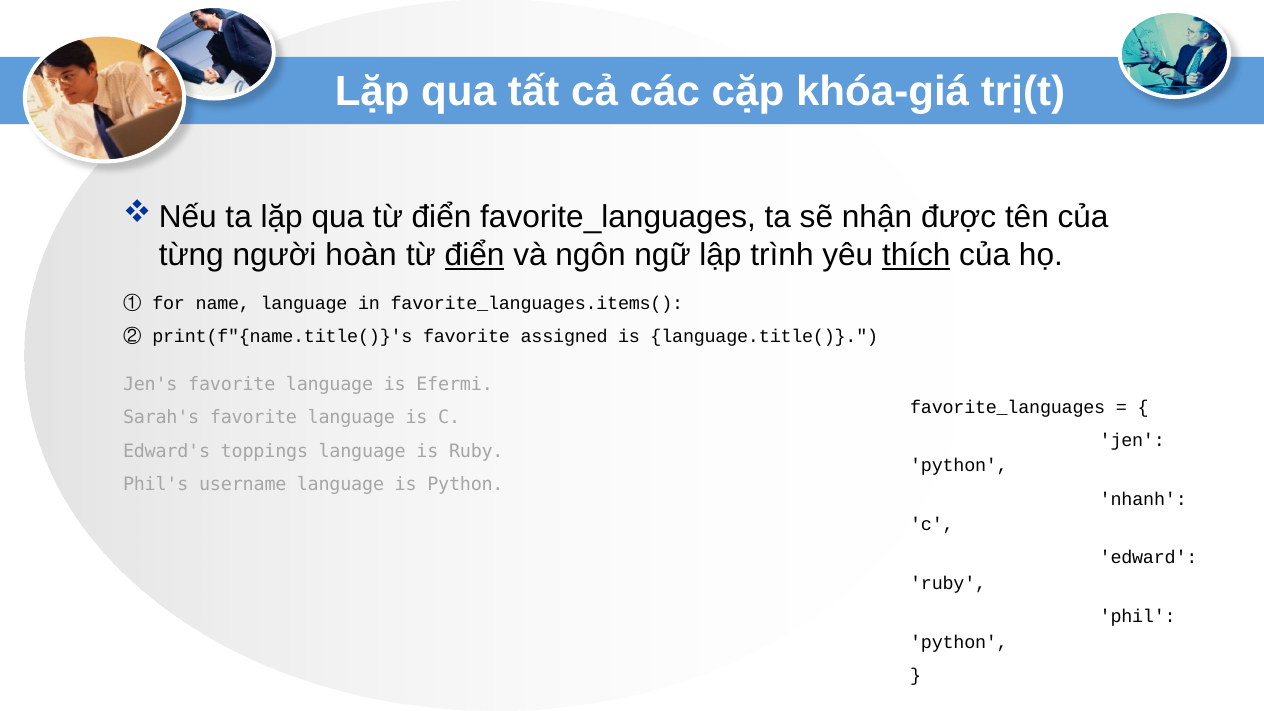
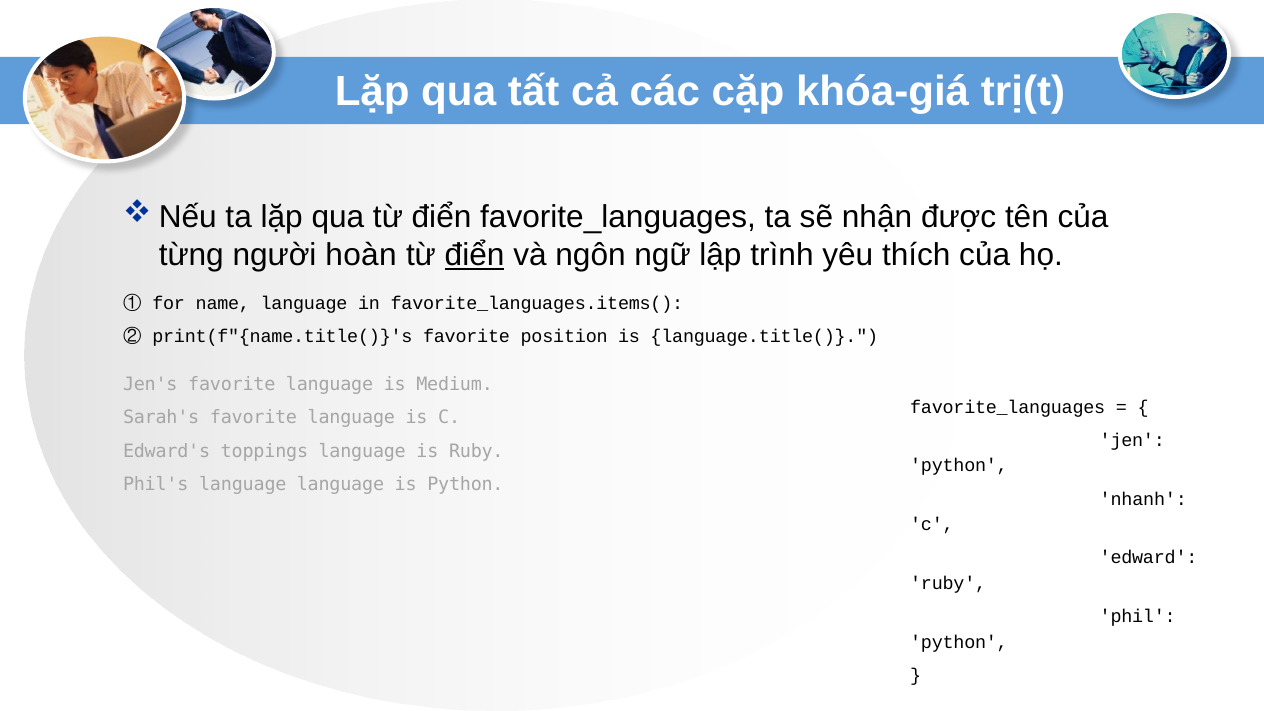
thích underline: present -> none
assigned: assigned -> position
Efermi: Efermi -> Medium
Phil's username: username -> language
